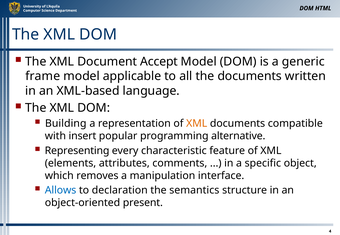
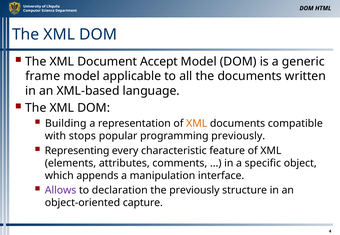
insert: insert -> stops
programming alternative: alternative -> previously
removes: removes -> appends
Allows colour: blue -> purple
the semantics: semantics -> previously
present: present -> capture
